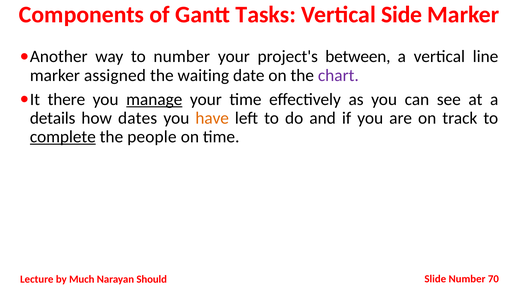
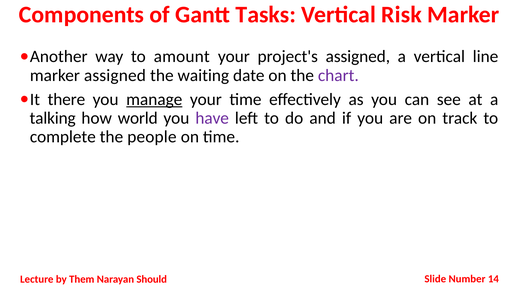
Side: Side -> Risk
to number: number -> amount
project's between: between -> assigned
details: details -> talking
dates: dates -> world
have colour: orange -> purple
complete underline: present -> none
Much: Much -> Them
70: 70 -> 14
